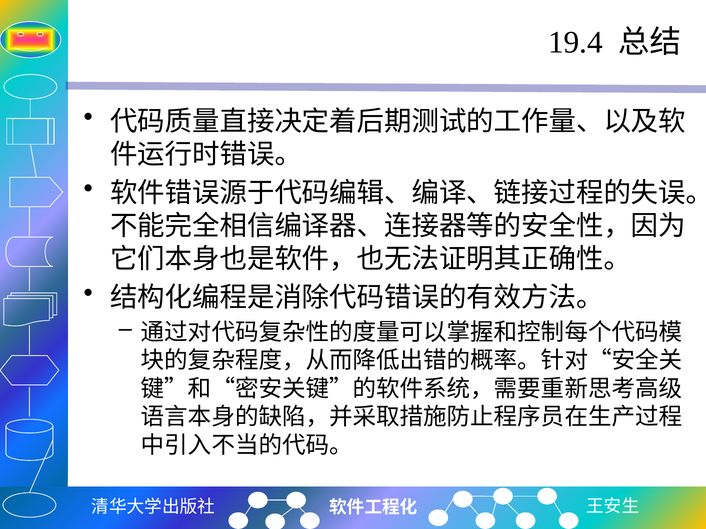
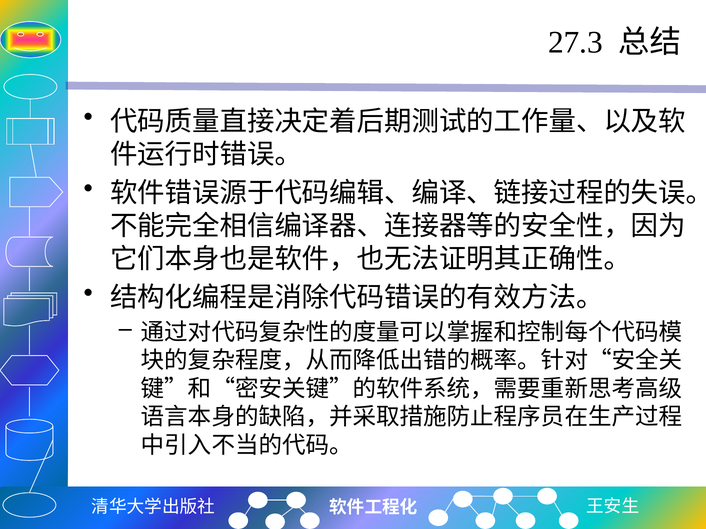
19.4: 19.4 -> 27.3
